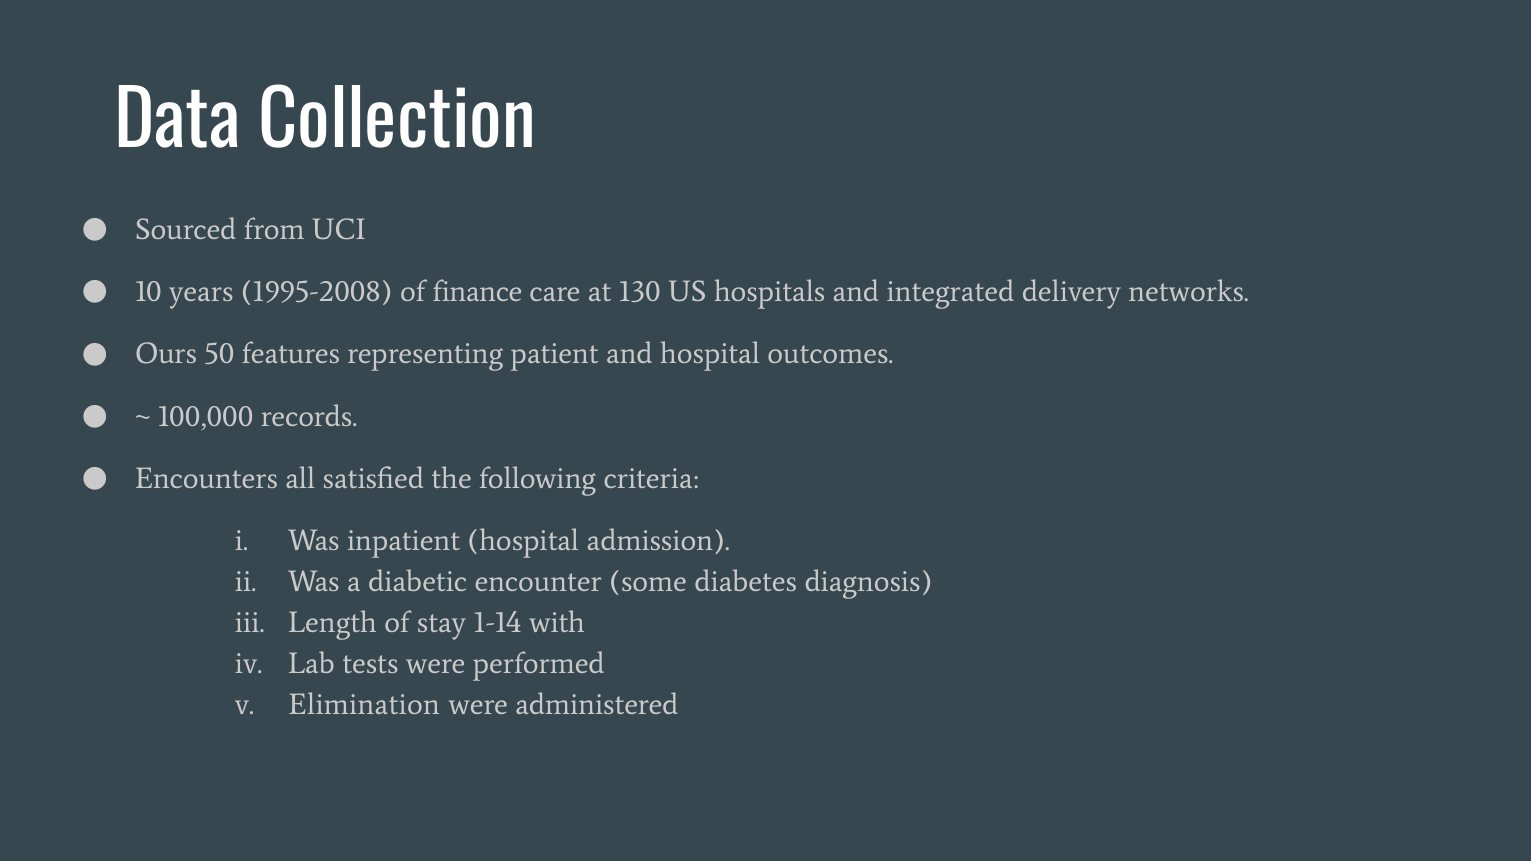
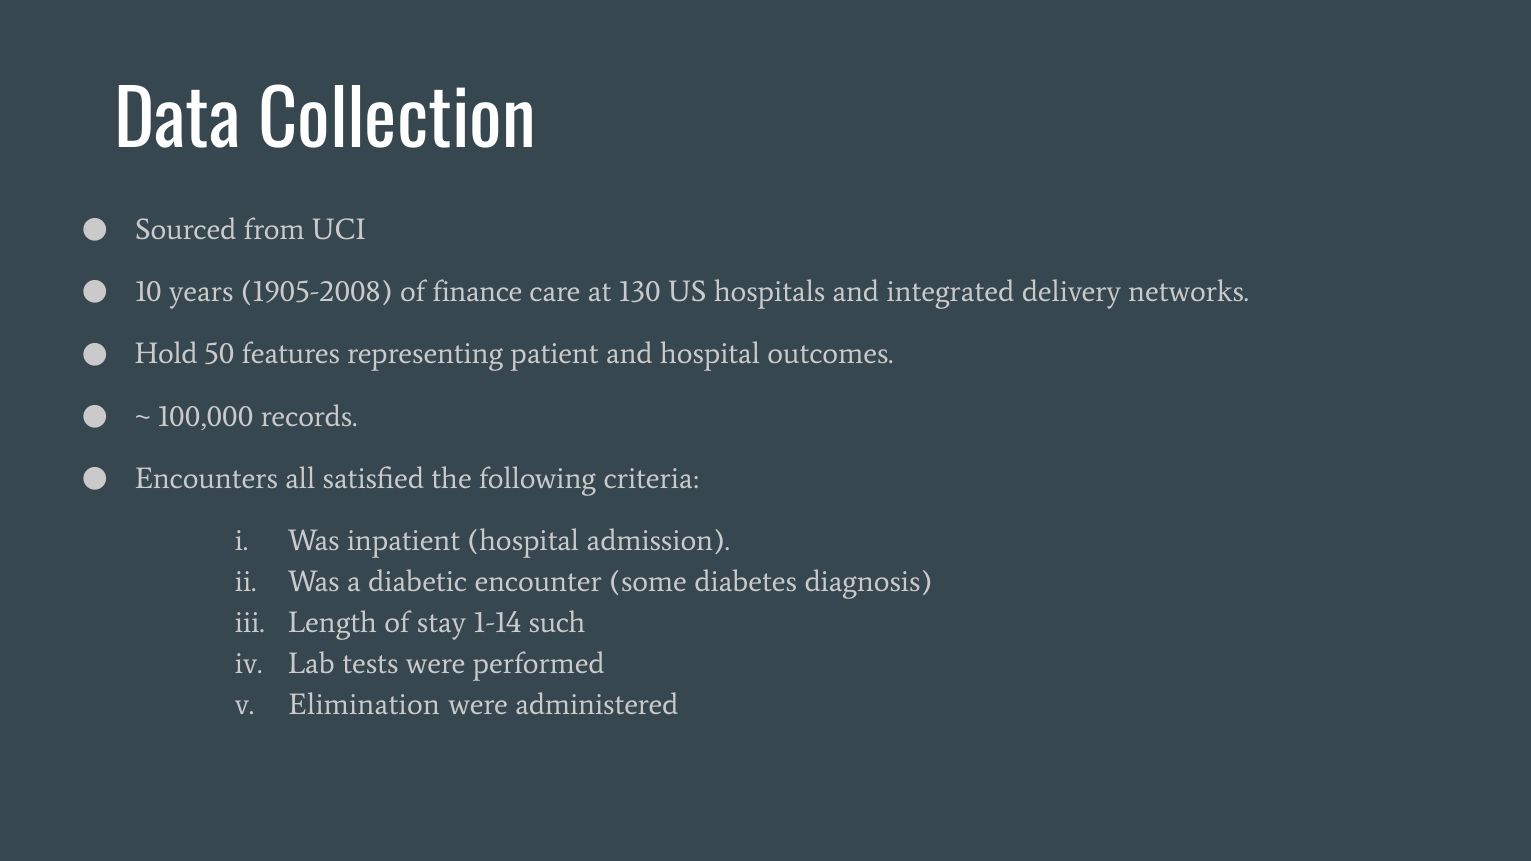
1995-2008: 1995-2008 -> 1905-2008
Ours: Ours -> Hold
with: with -> such
